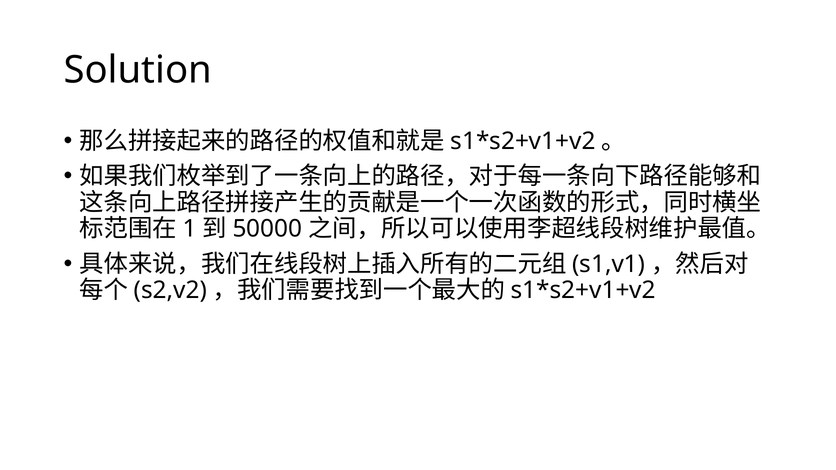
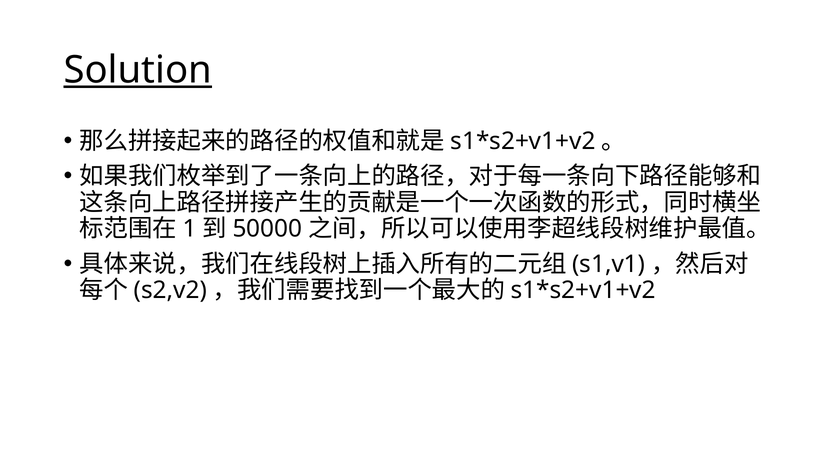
Solution underline: none -> present
